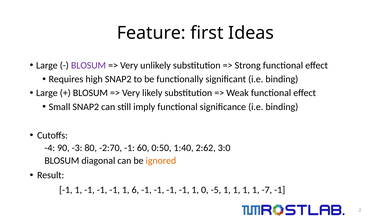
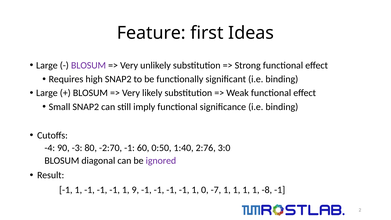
2:62: 2:62 -> 2:76
ignored colour: orange -> purple
6: 6 -> 9
-5: -5 -> -7
-7: -7 -> -8
